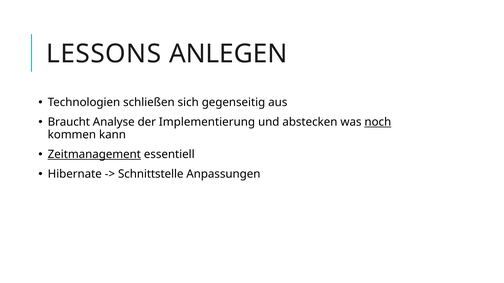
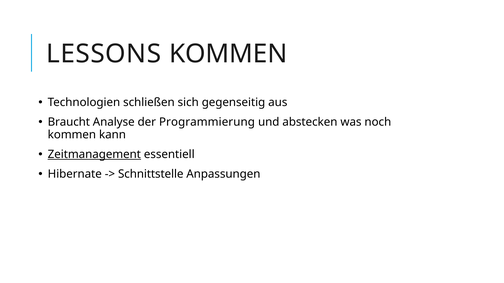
LESSONS ANLEGEN: ANLEGEN -> KOMMEN
Implementierung: Implementierung -> Programmierung
noch underline: present -> none
